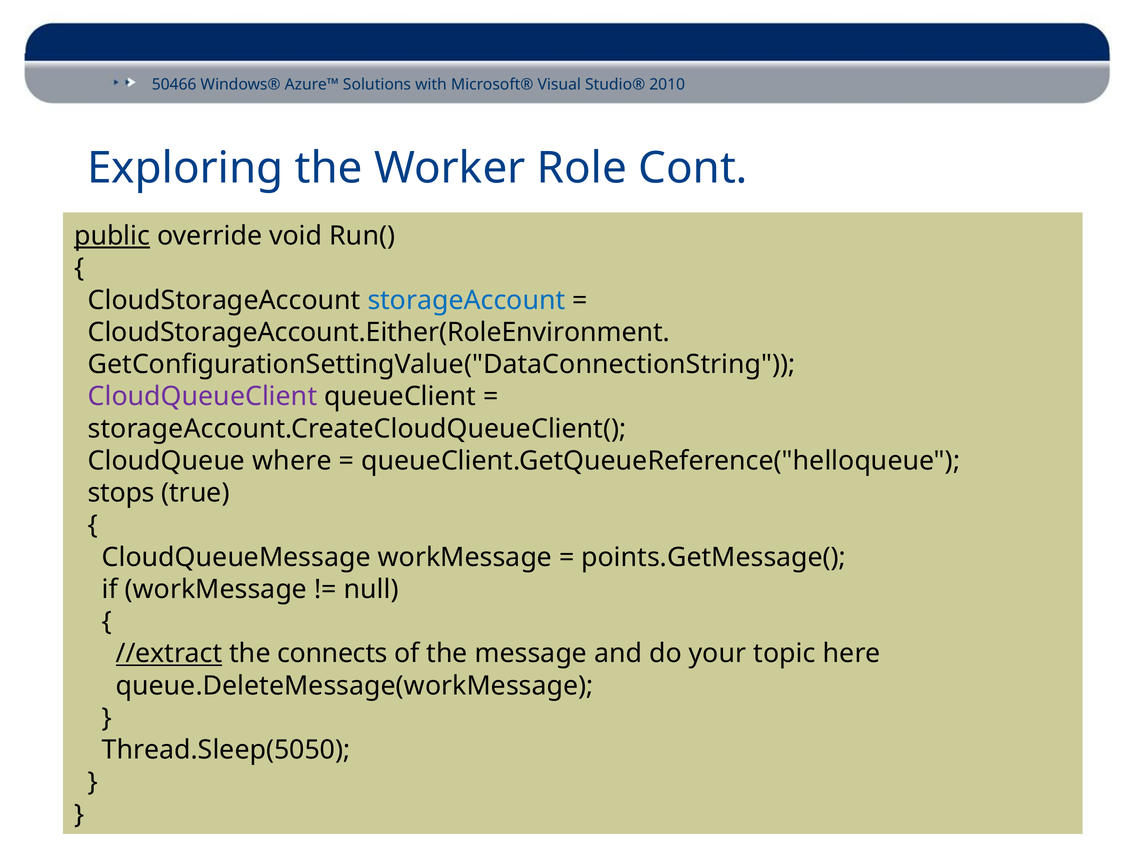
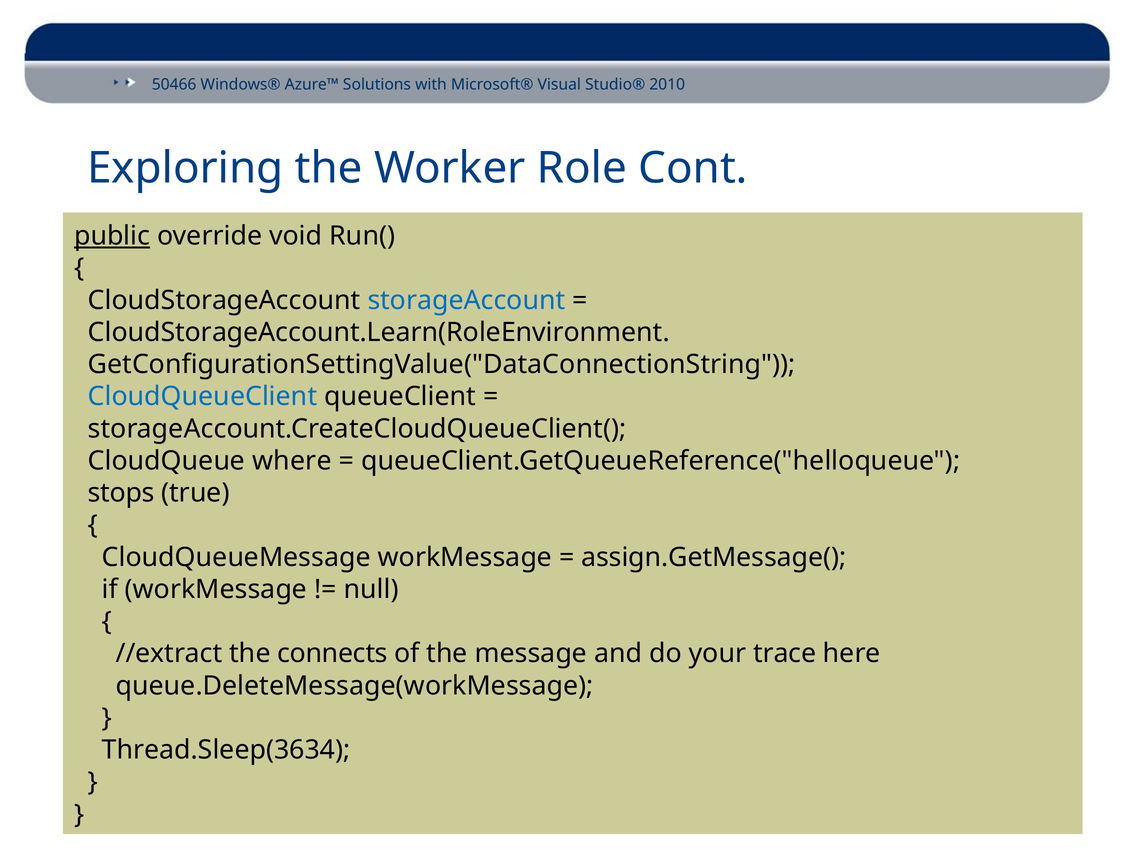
CloudStorageAccount.Either(RoleEnvironment: CloudStorageAccount.Either(RoleEnvironment -> CloudStorageAccount.Learn(RoleEnvironment
CloudQueueClient colour: purple -> blue
points.GetMessage(: points.GetMessage( -> assign.GetMessage(
//extract underline: present -> none
topic: topic -> trace
Thread.Sleep(5050: Thread.Sleep(5050 -> Thread.Sleep(3634
